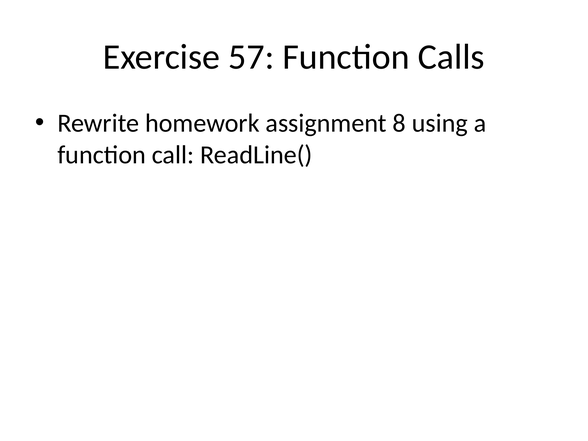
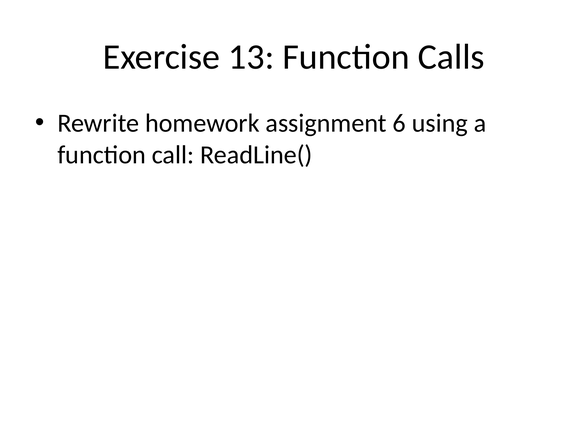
57: 57 -> 13
8: 8 -> 6
